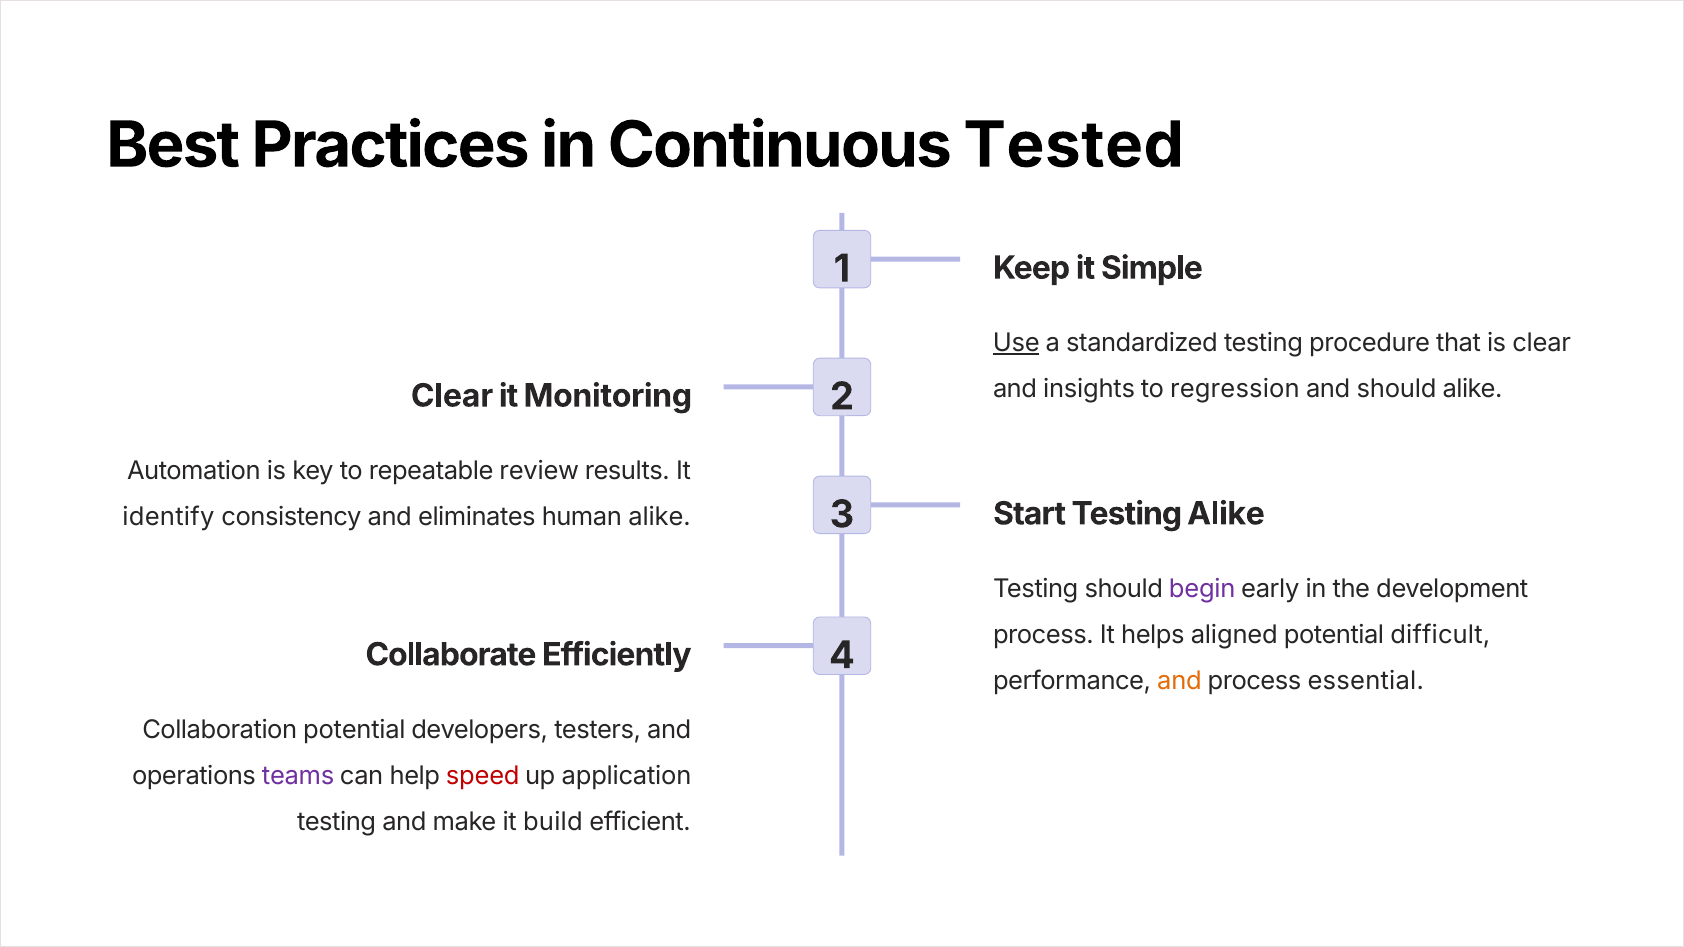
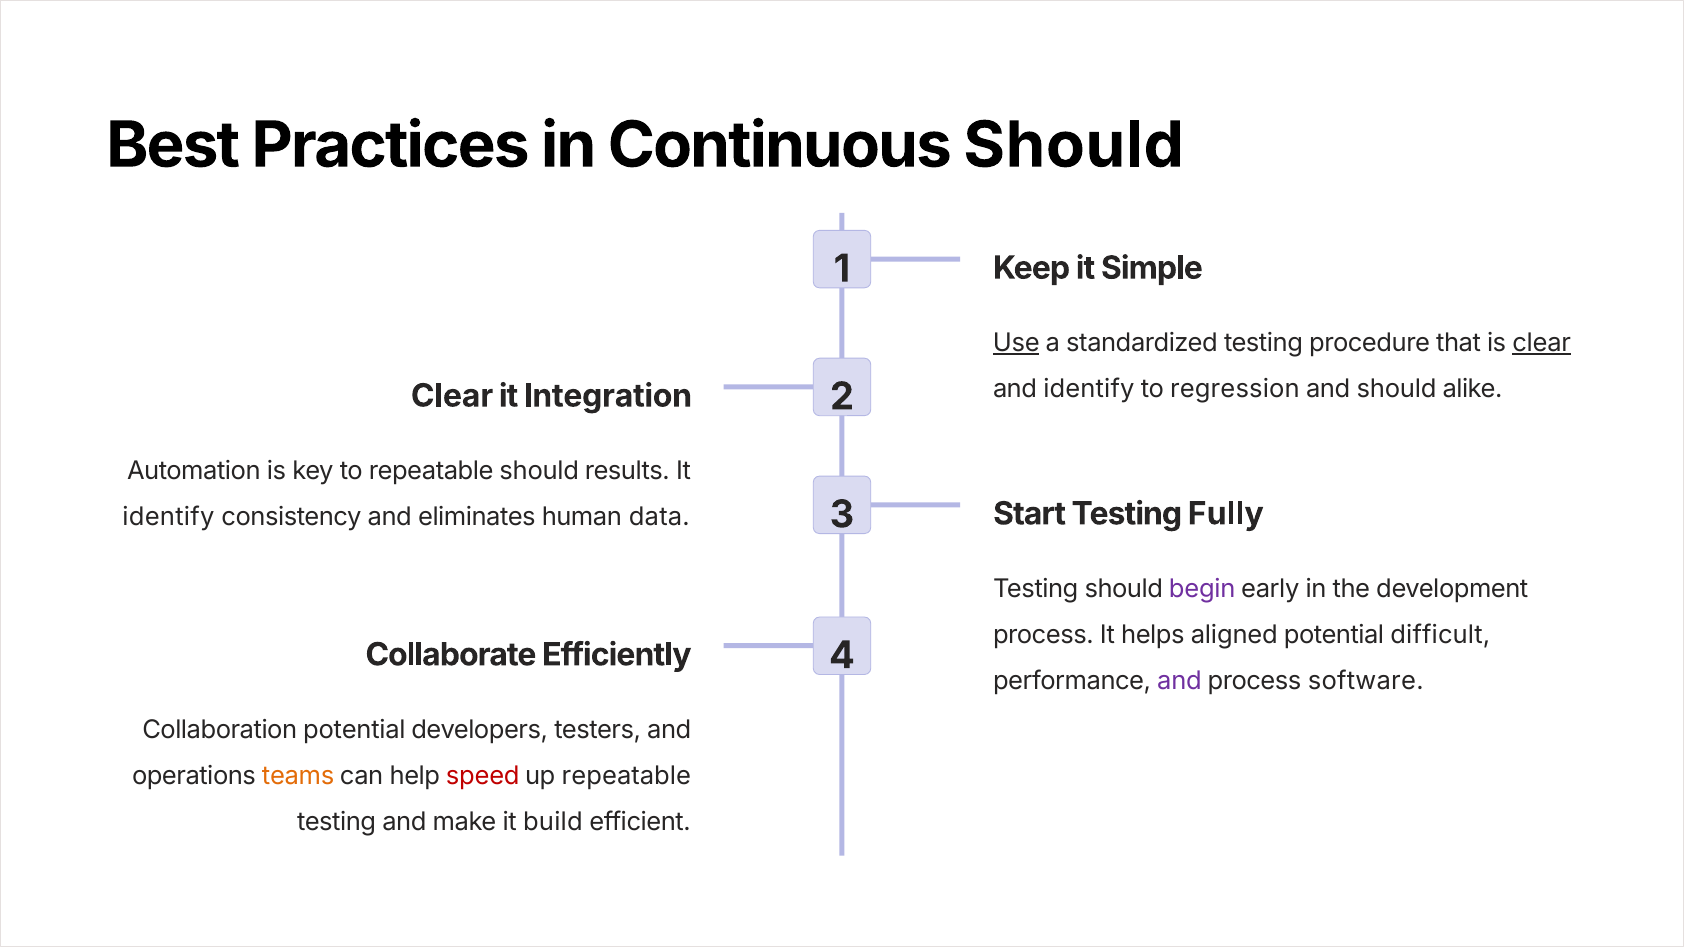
Continuous Tested: Tested -> Should
clear at (1542, 343) underline: none -> present
and insights: insights -> identify
Monitoring: Monitoring -> Integration
repeatable review: review -> should
human alike: alike -> data
Testing Alike: Alike -> Fully
and at (1180, 681) colour: orange -> purple
essential: essential -> software
teams colour: purple -> orange
up application: application -> repeatable
